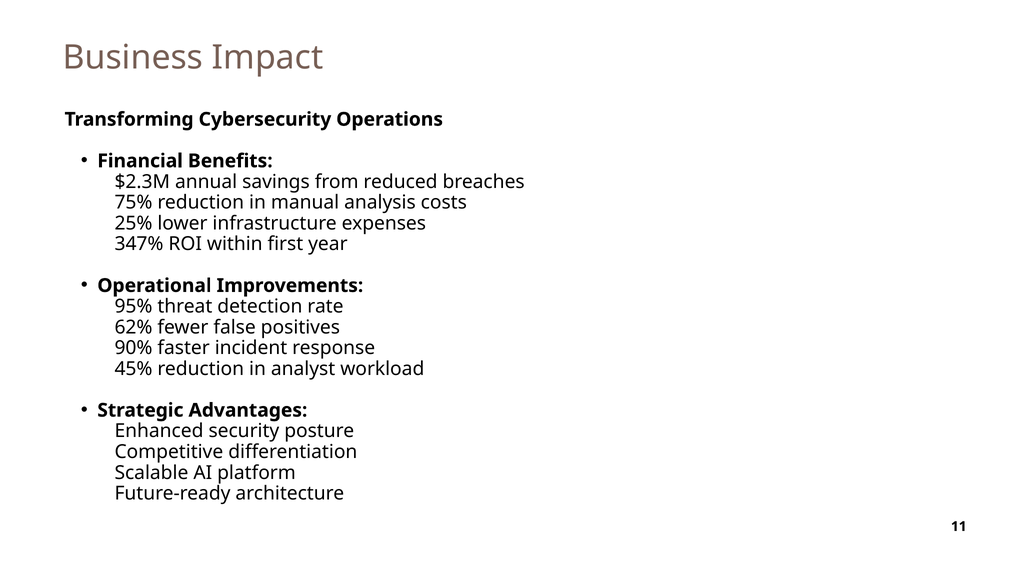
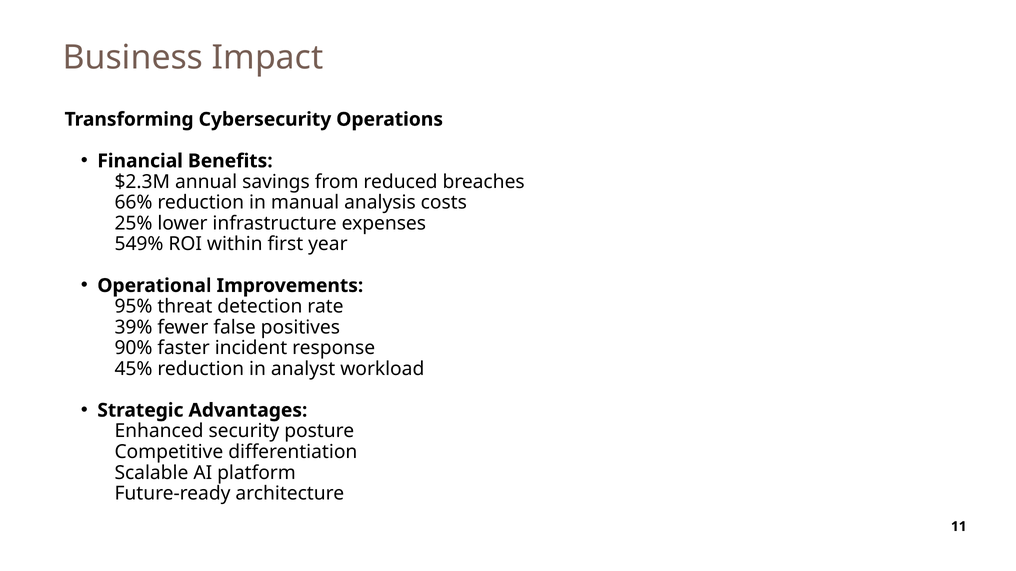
75%: 75% -> 66%
347%: 347% -> 549%
62%: 62% -> 39%
